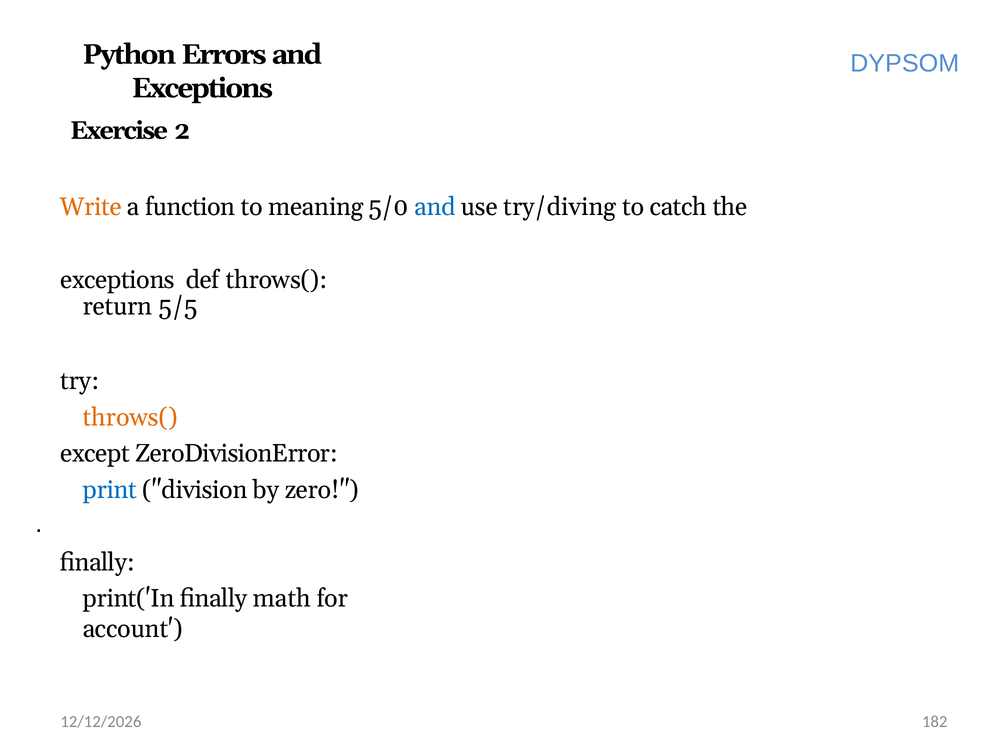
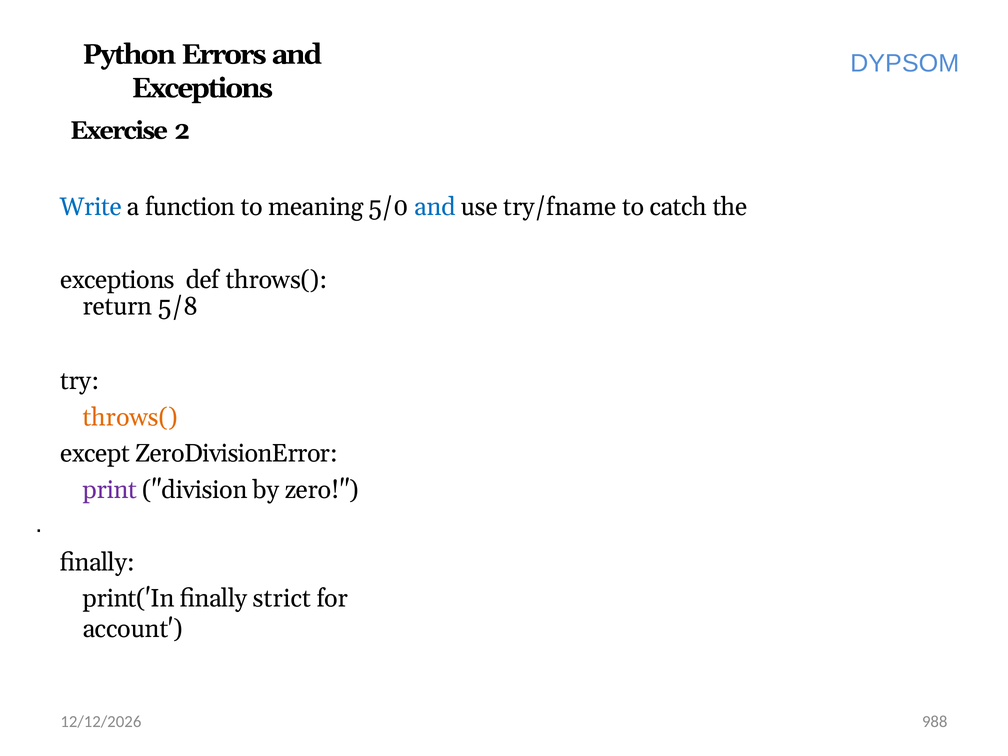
Write colour: orange -> blue
try/diving: try/diving -> try/fname
5/5: 5/5 -> 5/8
print colour: blue -> purple
math: math -> strict
182: 182 -> 988
